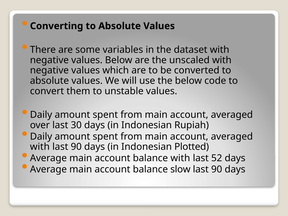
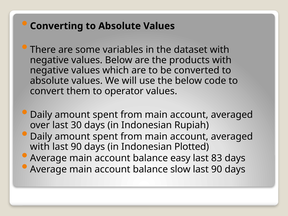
unscaled: unscaled -> products
unstable: unstable -> operator
balance with: with -> easy
52: 52 -> 83
